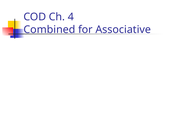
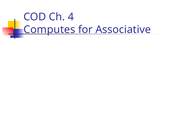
Combined: Combined -> Computes
